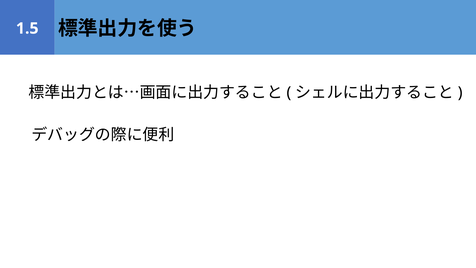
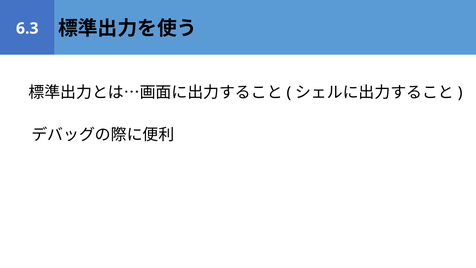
1.5: 1.5 -> 6.3
